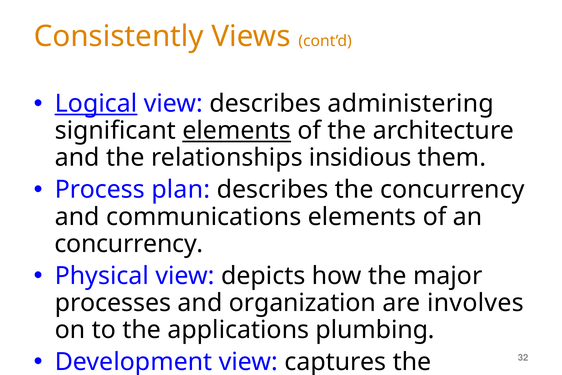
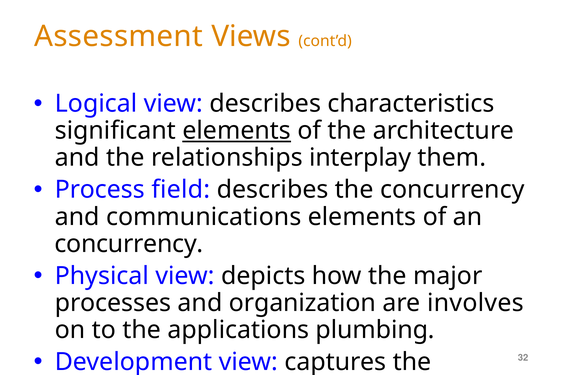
Consistently: Consistently -> Assessment
Logical underline: present -> none
administering: administering -> characteristics
insidious: insidious -> interplay
plan: plan -> field
